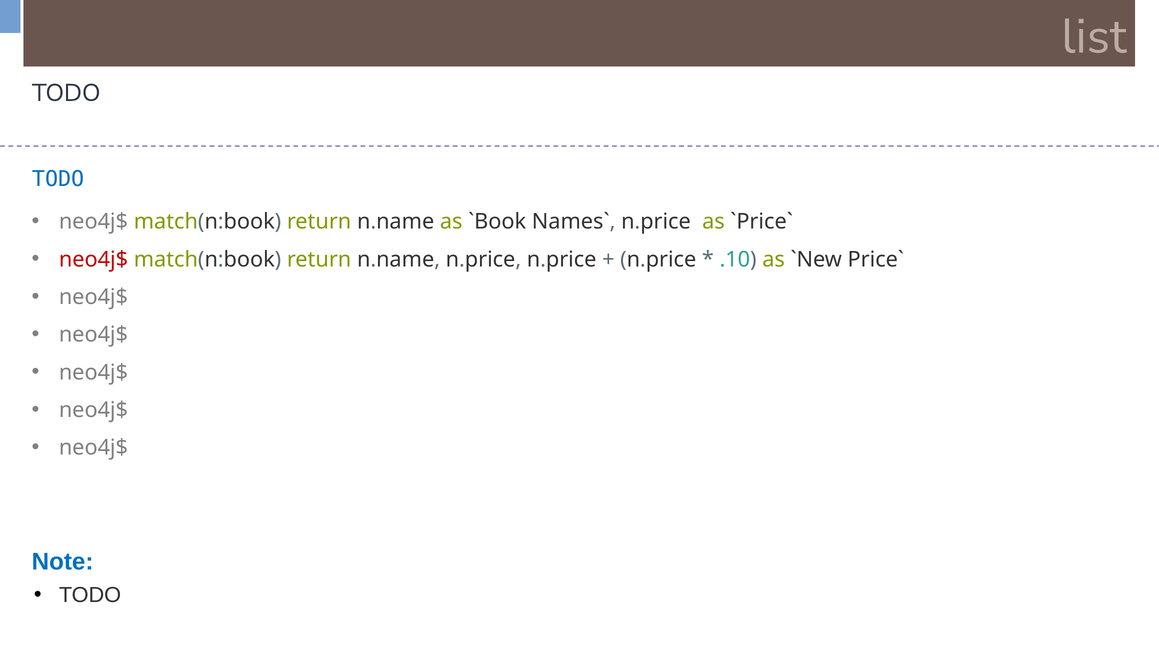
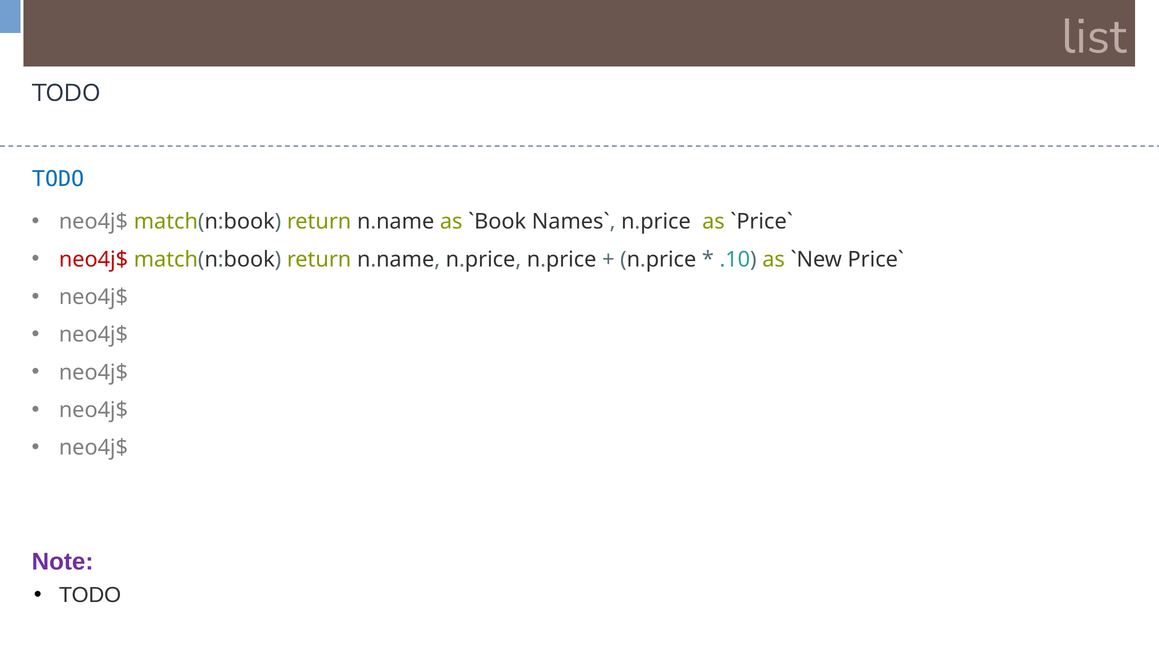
Note colour: blue -> purple
